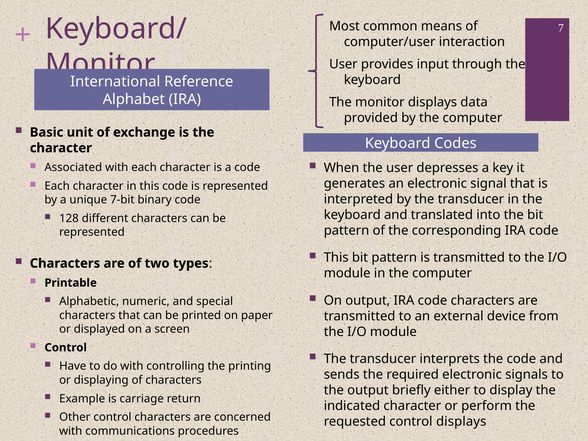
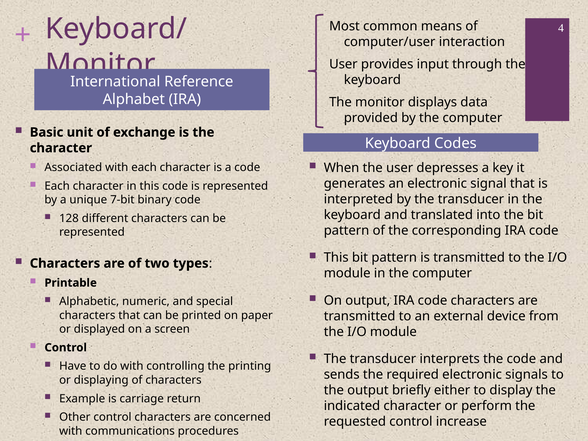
7: 7 -> 4
control displays: displays -> increase
